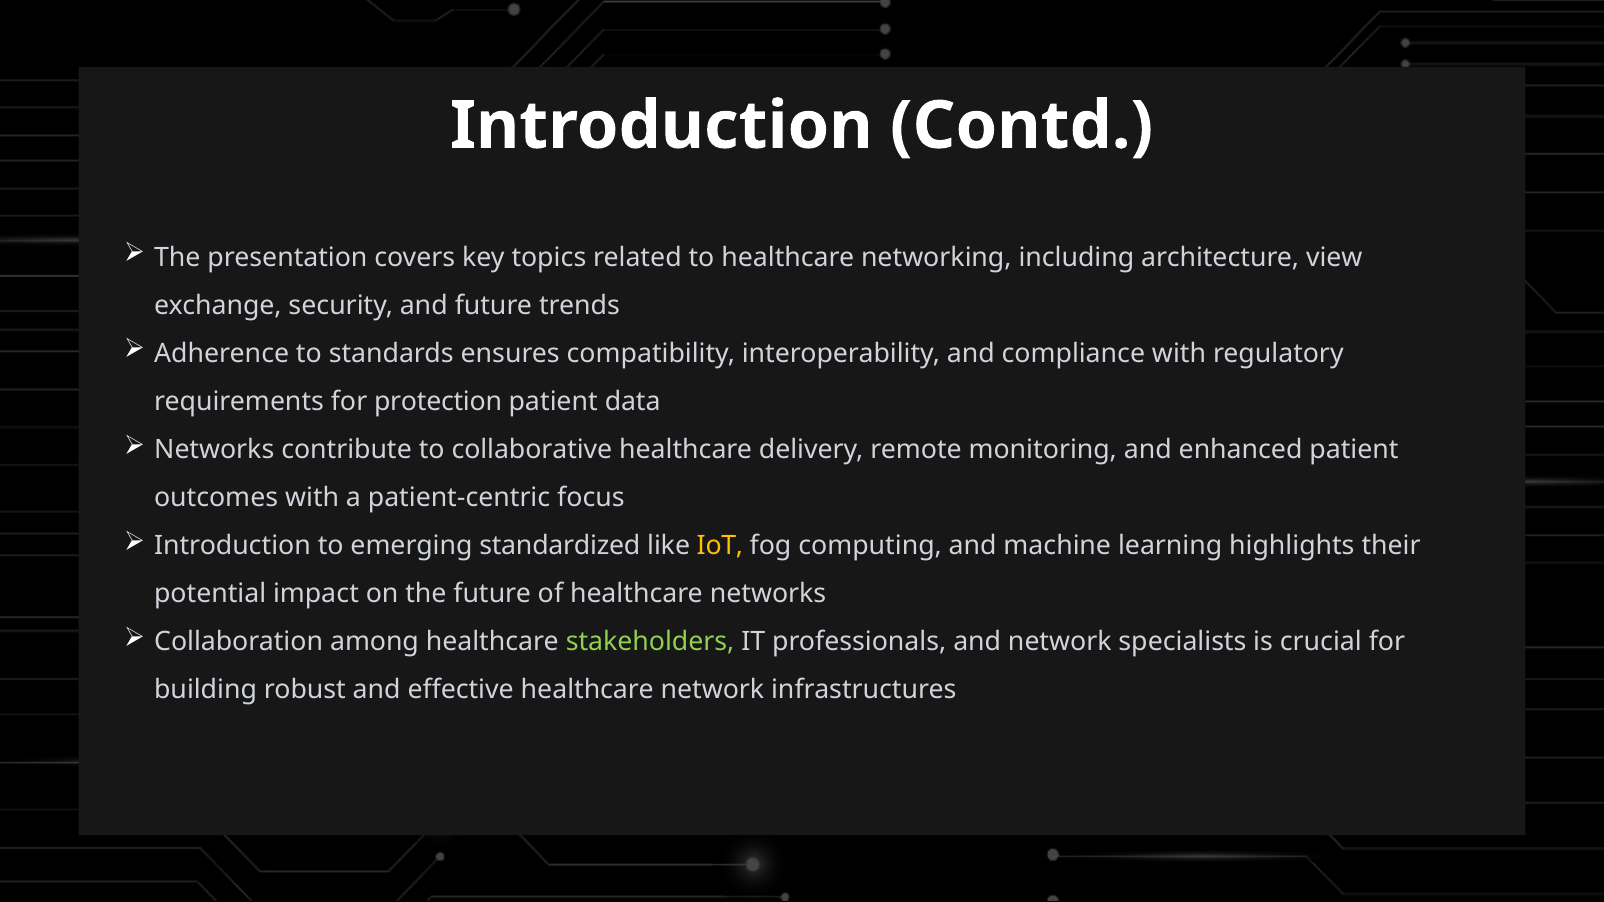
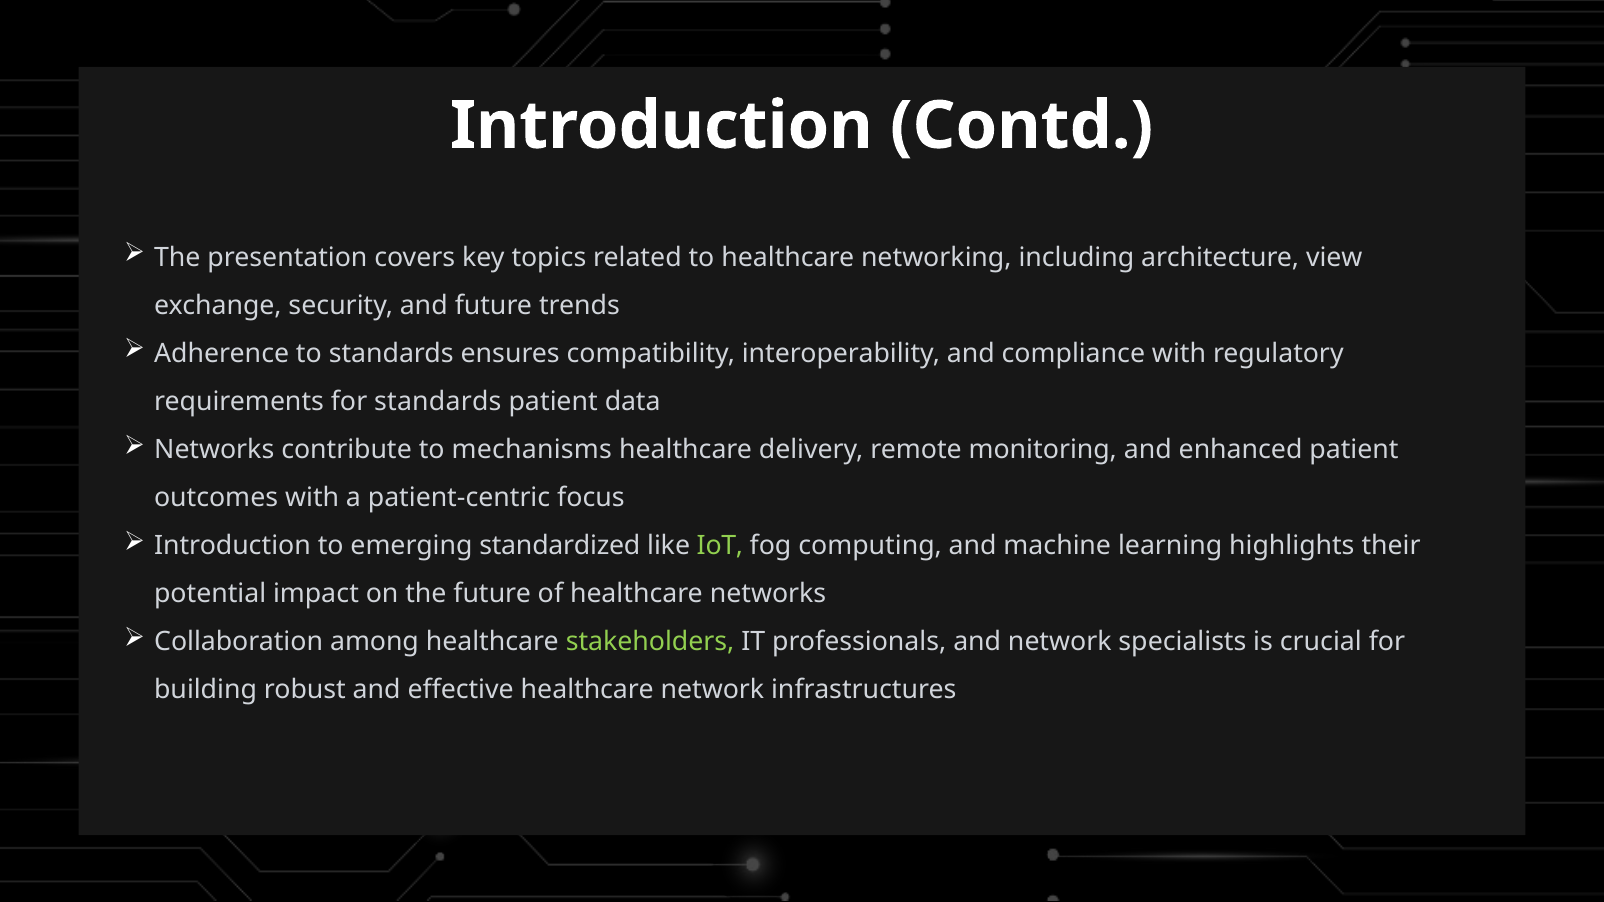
for protection: protection -> standards
collaborative: collaborative -> mechanisms
IoT colour: yellow -> light green
